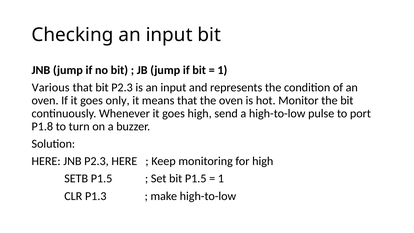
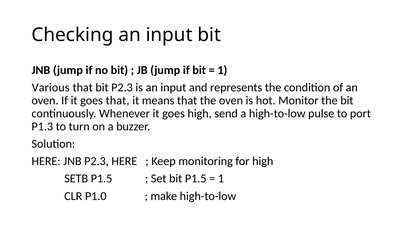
goes only: only -> that
P1.8: P1.8 -> P1.3
P1.3: P1.3 -> P1.0
